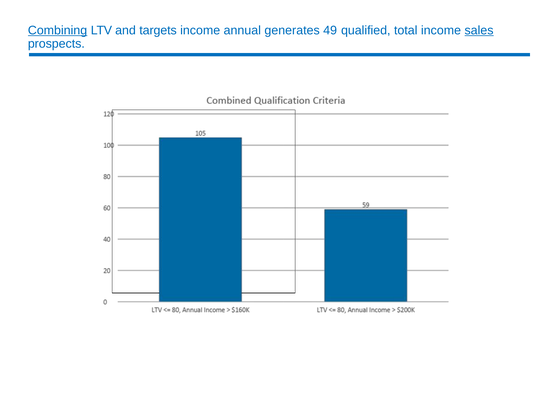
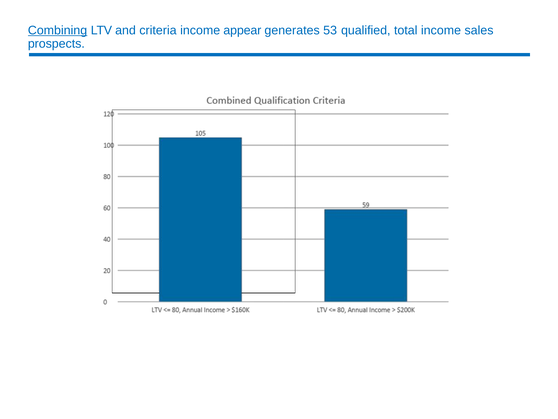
targets: targets -> criteria
annual: annual -> appear
49: 49 -> 53
sales underline: present -> none
